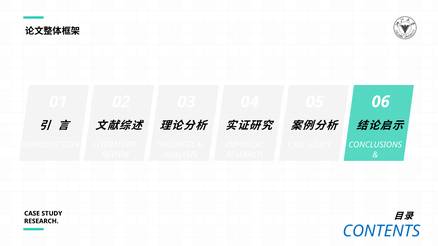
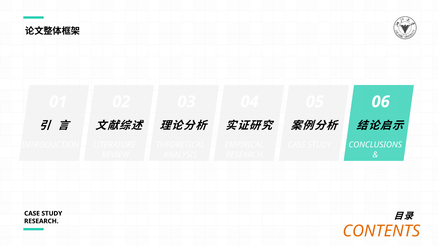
CONTENTS colour: blue -> orange
